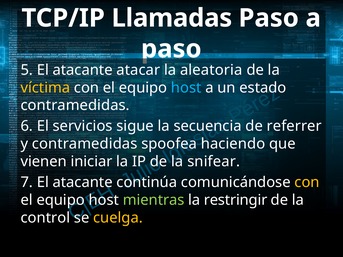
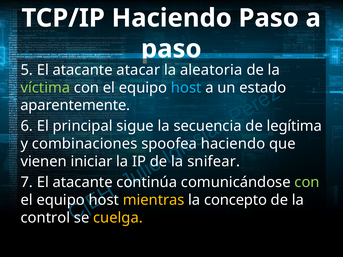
TCP/IP Llamadas: Llamadas -> Haciendo
víctima colour: yellow -> light green
contramedidas at (75, 105): contramedidas -> aparentemente
servicios: servicios -> principal
referrer: referrer -> legítima
y contramedidas: contramedidas -> combinaciones
con at (307, 182) colour: yellow -> light green
mientras colour: light green -> yellow
restringir: restringir -> concepto
